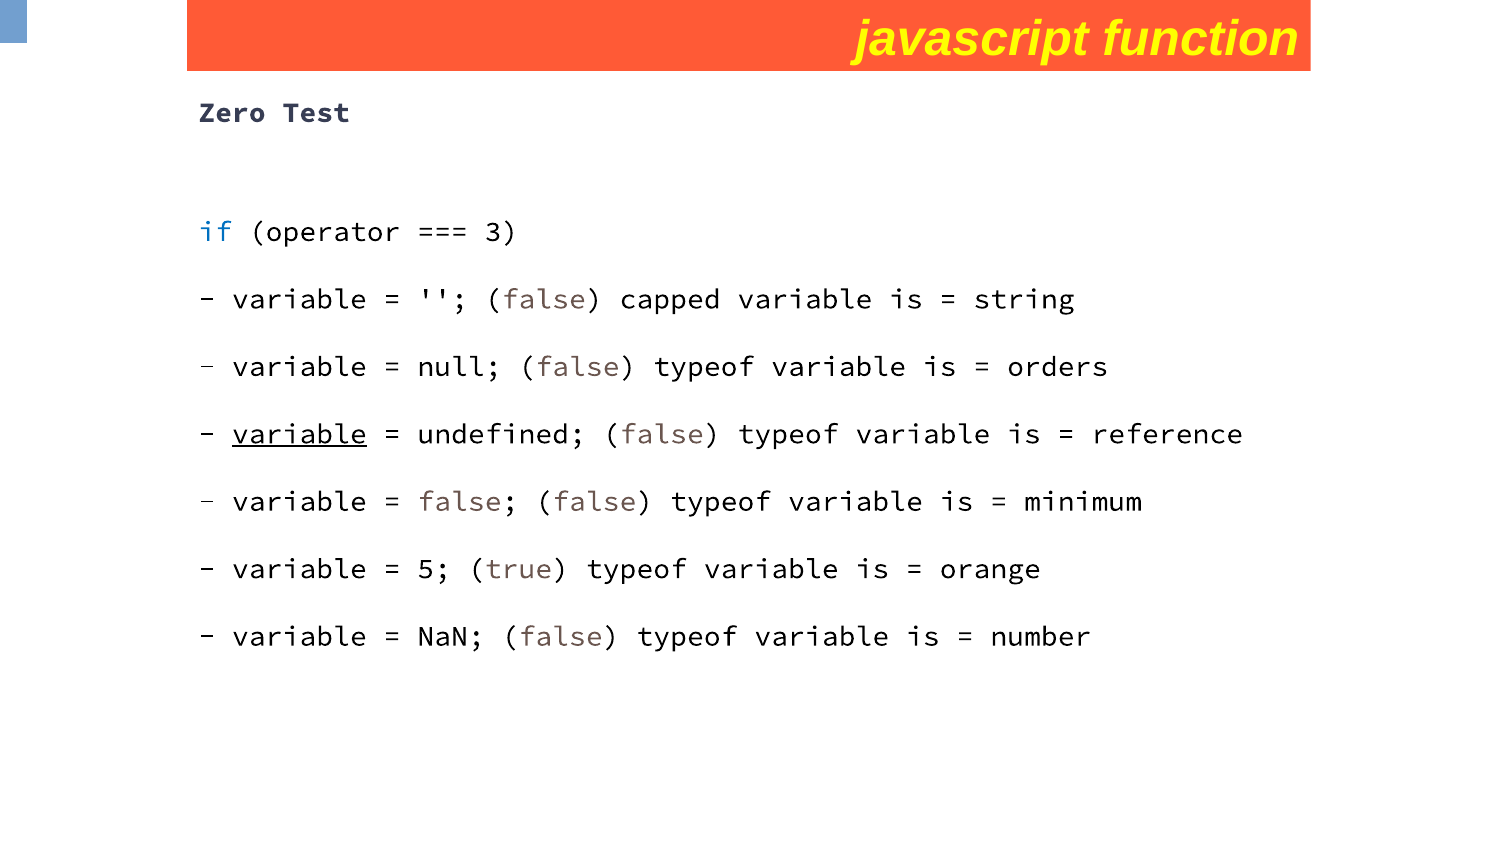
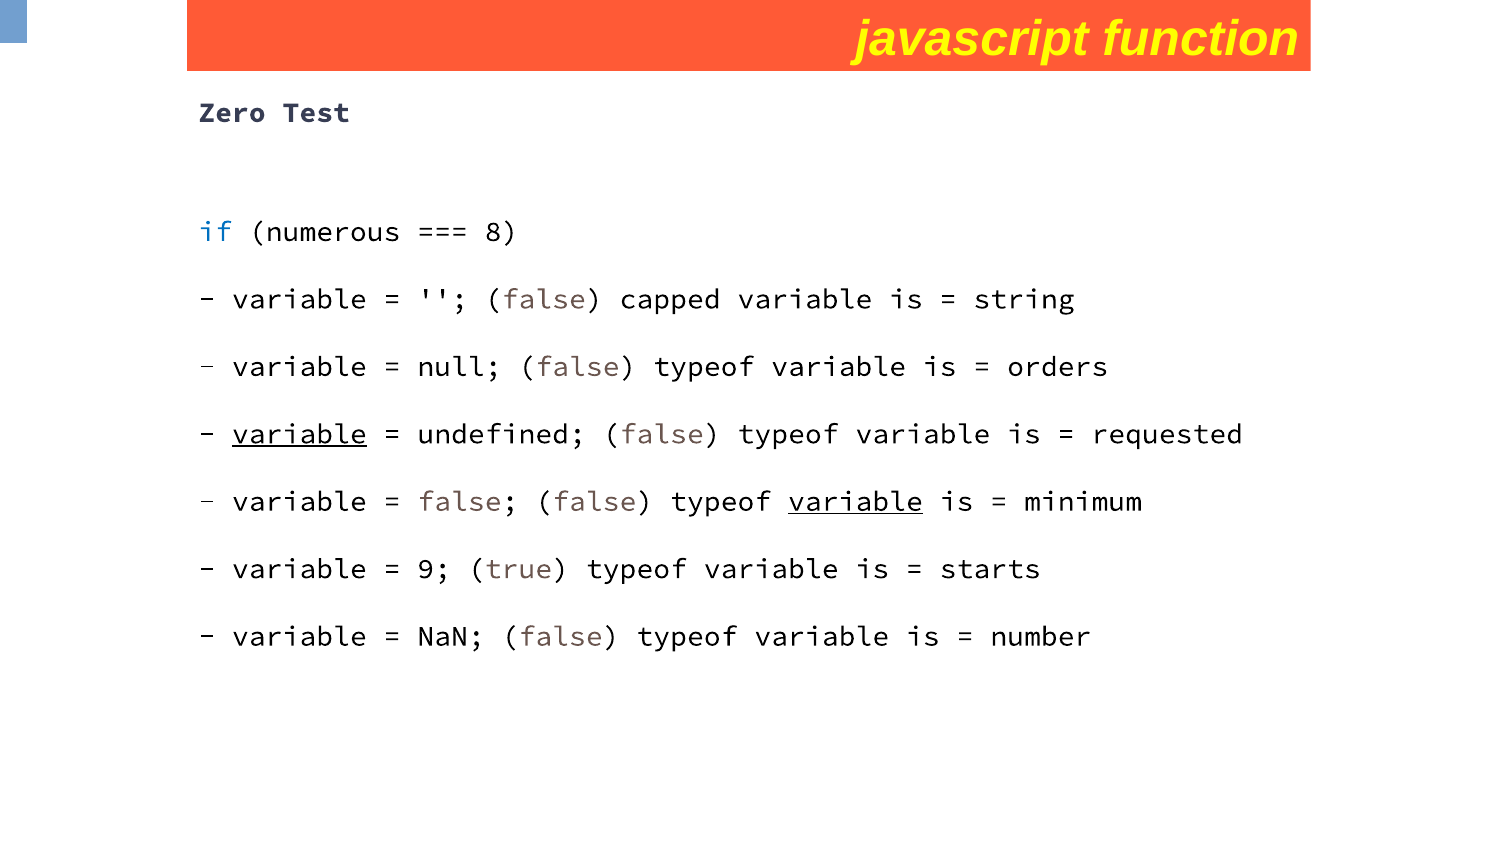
operator: operator -> numerous
3: 3 -> 8
reference: reference -> requested
variable at (855, 501) underline: none -> present
5: 5 -> 9
orange: orange -> starts
